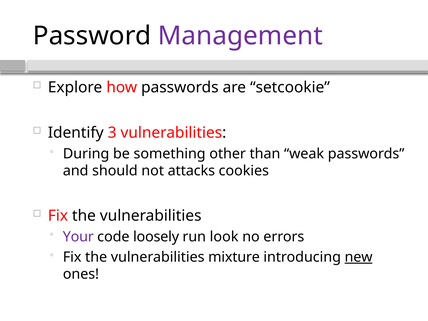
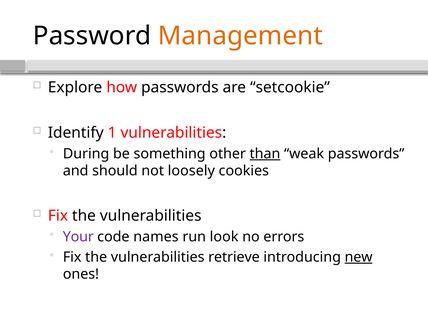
Management colour: purple -> orange
3: 3 -> 1
than underline: none -> present
attacks: attacks -> loosely
loosely: loosely -> names
mixture: mixture -> retrieve
